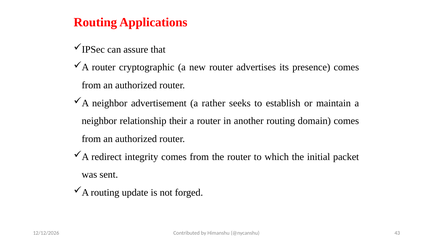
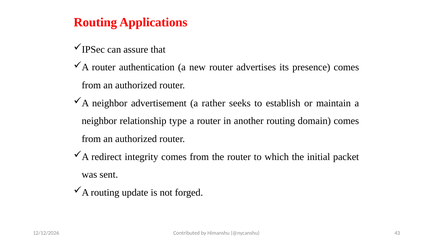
cryptographic: cryptographic -> authentication
their: their -> type
